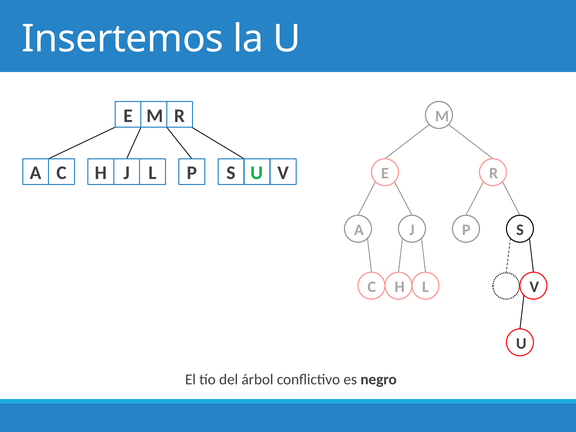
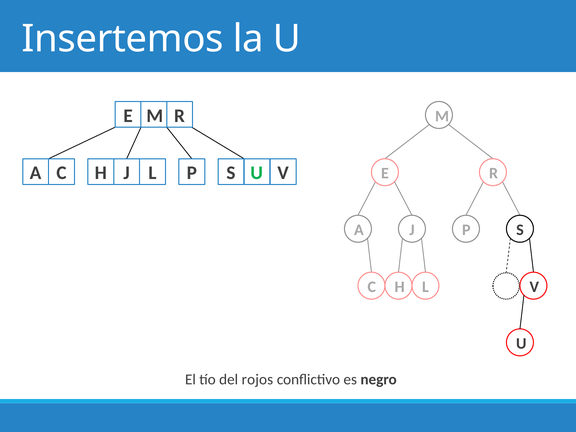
árbol: árbol -> rojos
